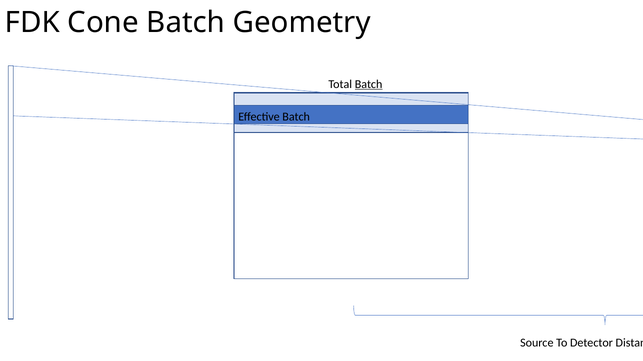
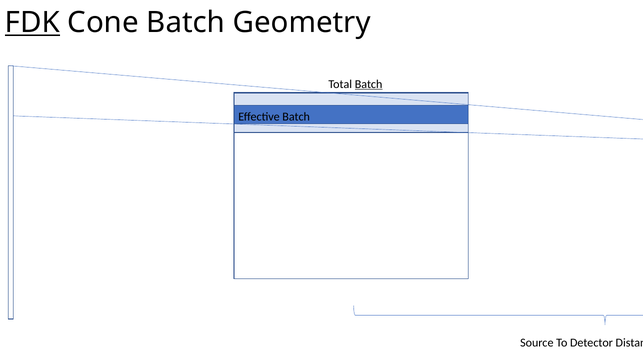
FDK underline: none -> present
